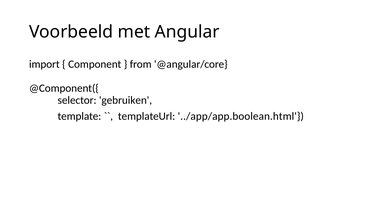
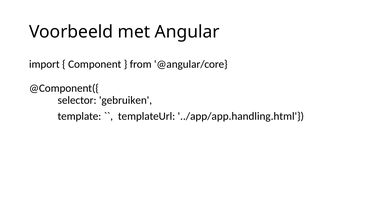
../app/app.boolean.html: ../app/app.boolean.html -> ../app/app.handling.html
